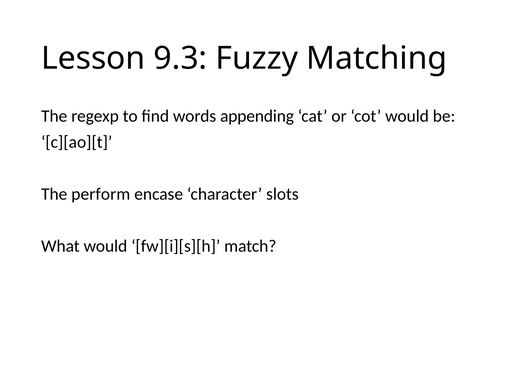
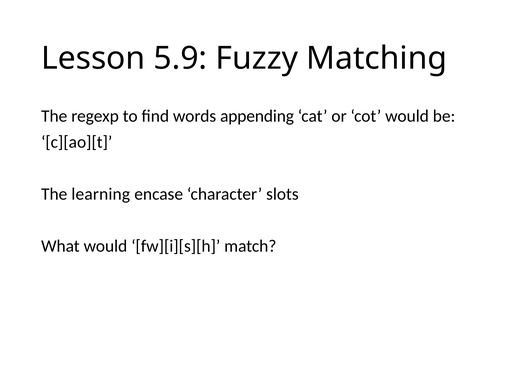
9.3: 9.3 -> 5.9
perform: perform -> learning
